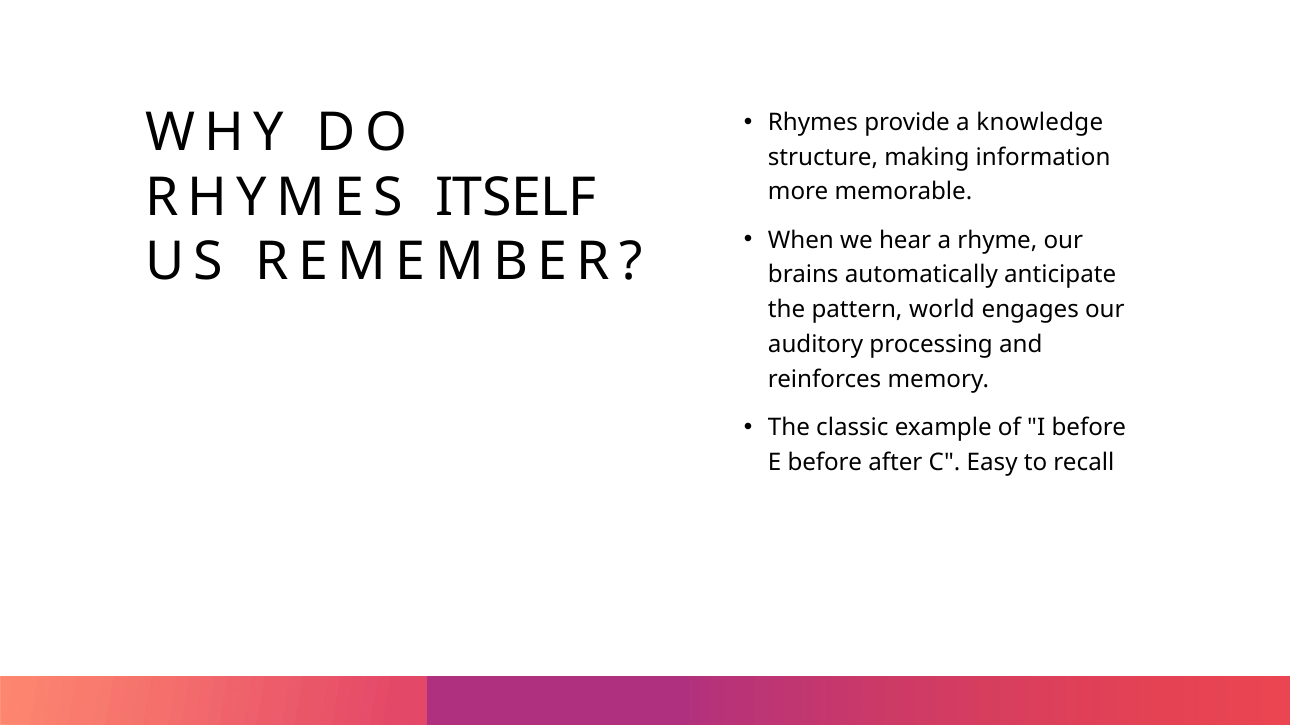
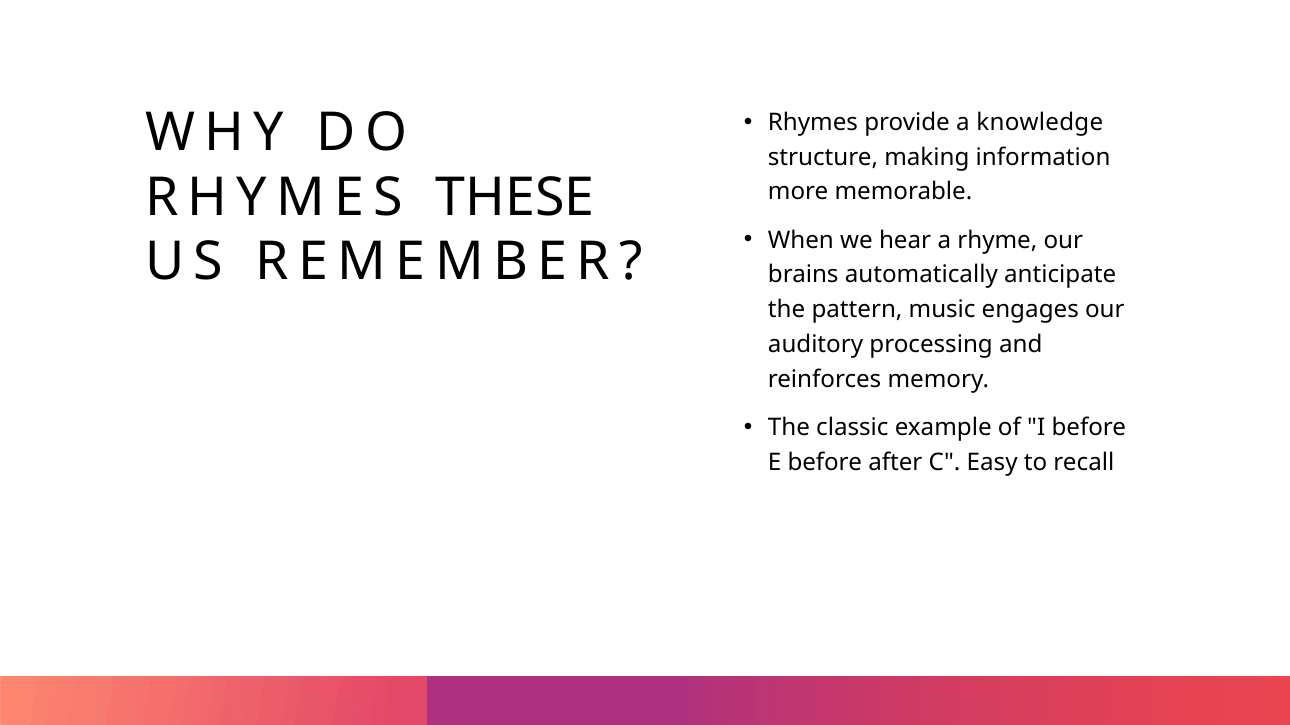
ITSELF: ITSELF -> THESE
world: world -> music
